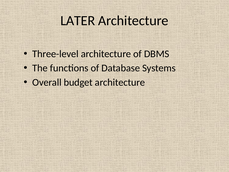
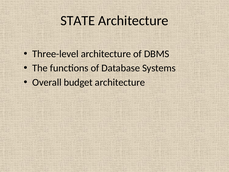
LATER: LATER -> STATE
